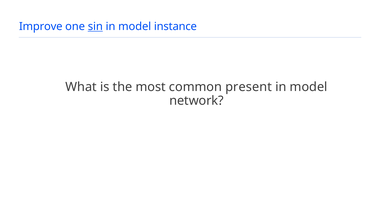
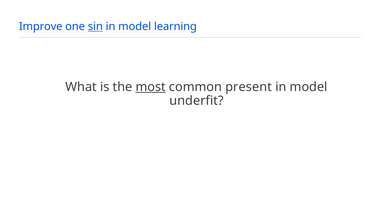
instance: instance -> learning
most underline: none -> present
network: network -> underfit
